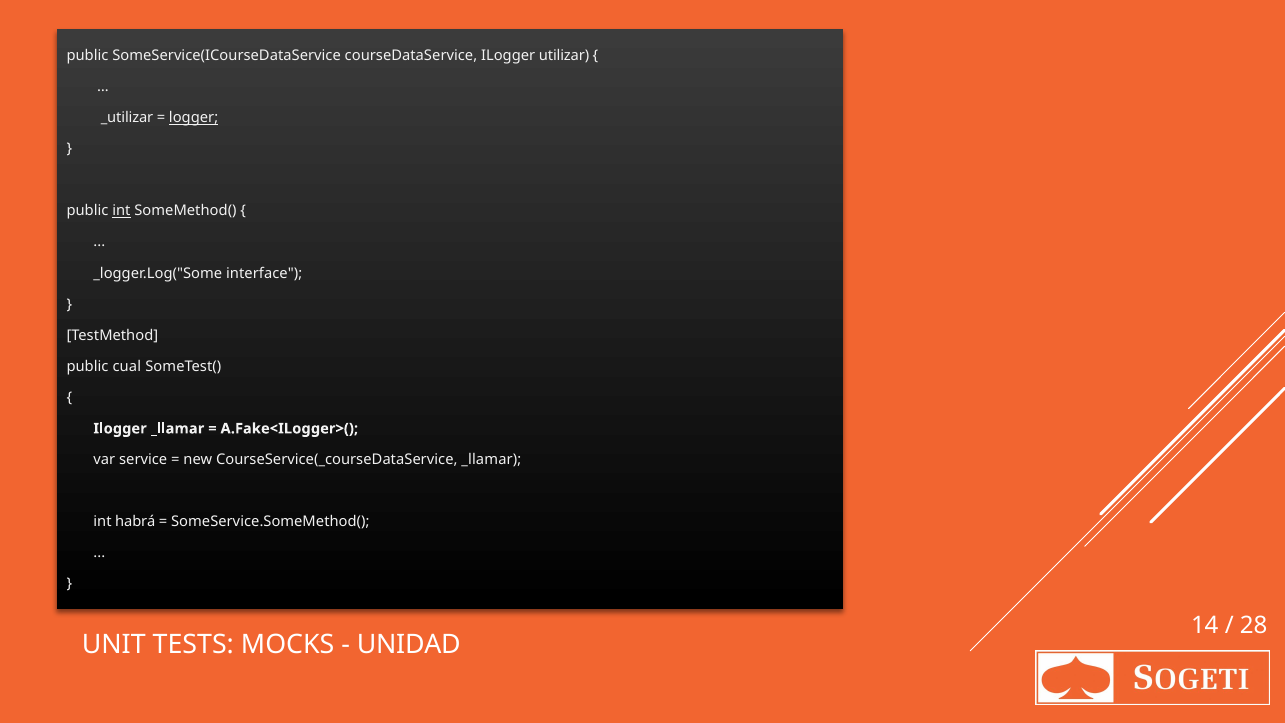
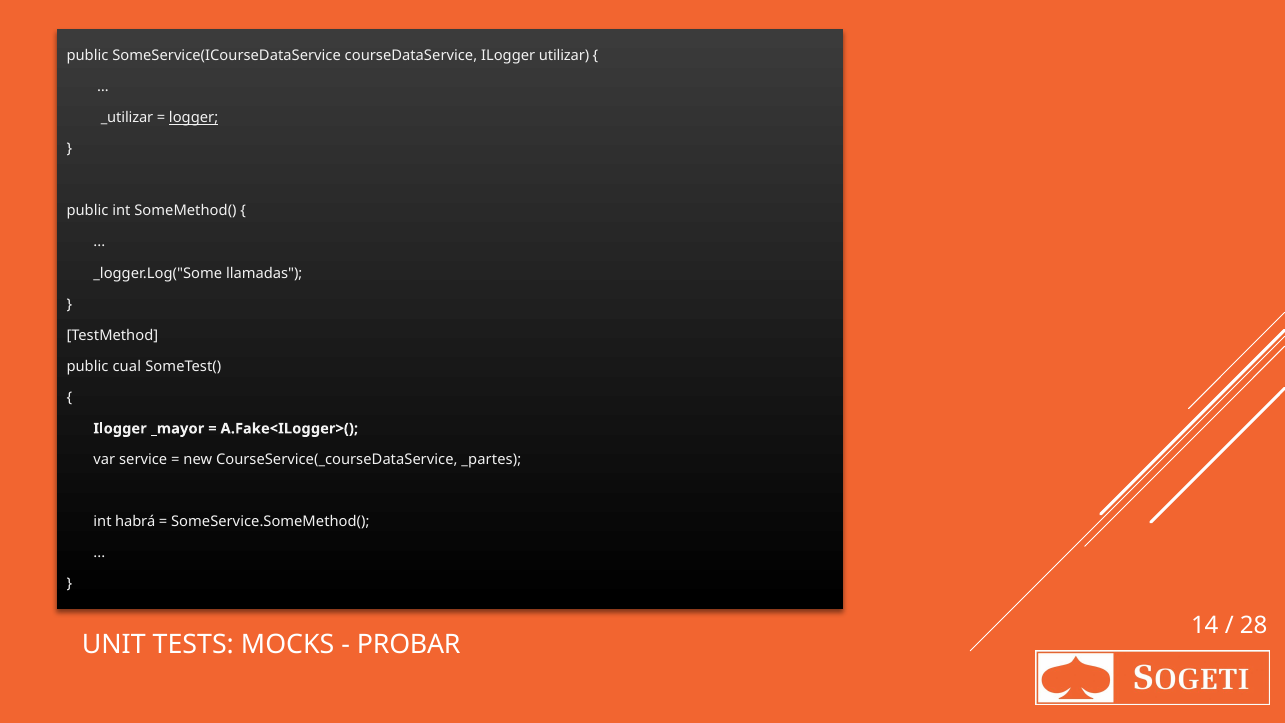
int at (121, 211) underline: present -> none
interface: interface -> llamadas
Ilogger _llamar: _llamar -> _mayor
CourseService(_courseDataService _llamar: _llamar -> _partes
UNIDAD: UNIDAD -> PROBAR
